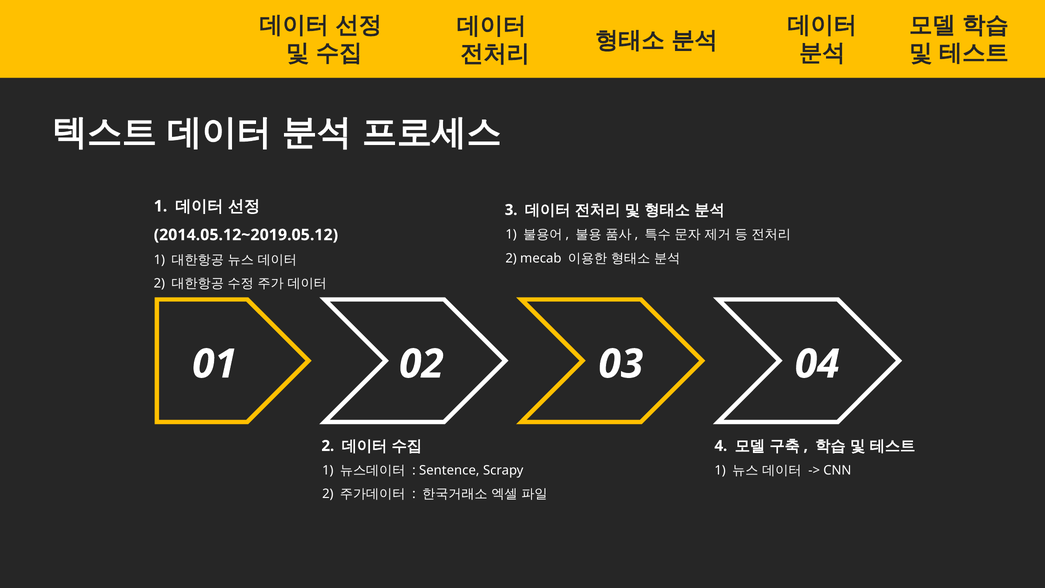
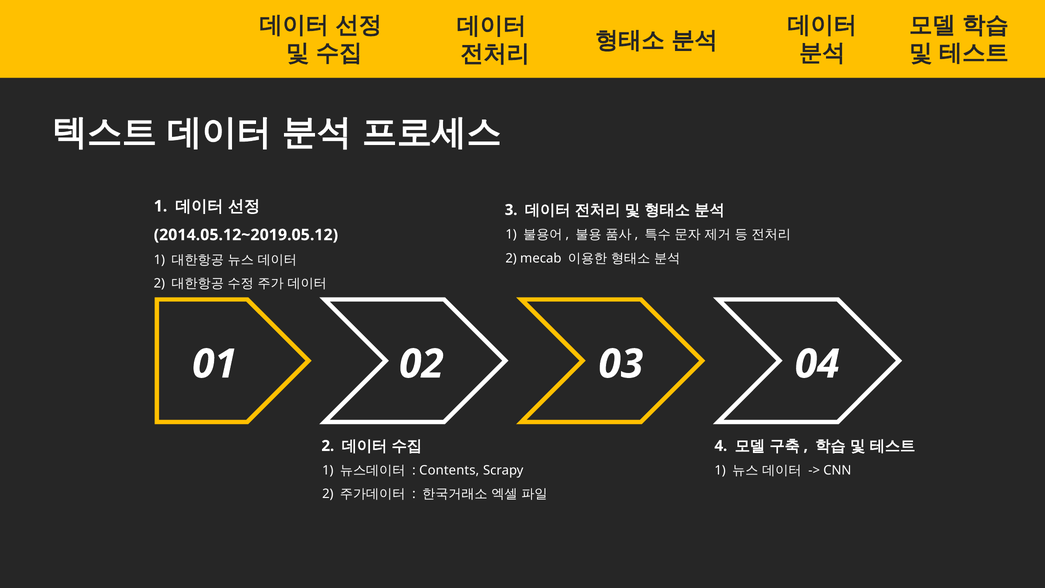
Sentence: Sentence -> Contents
